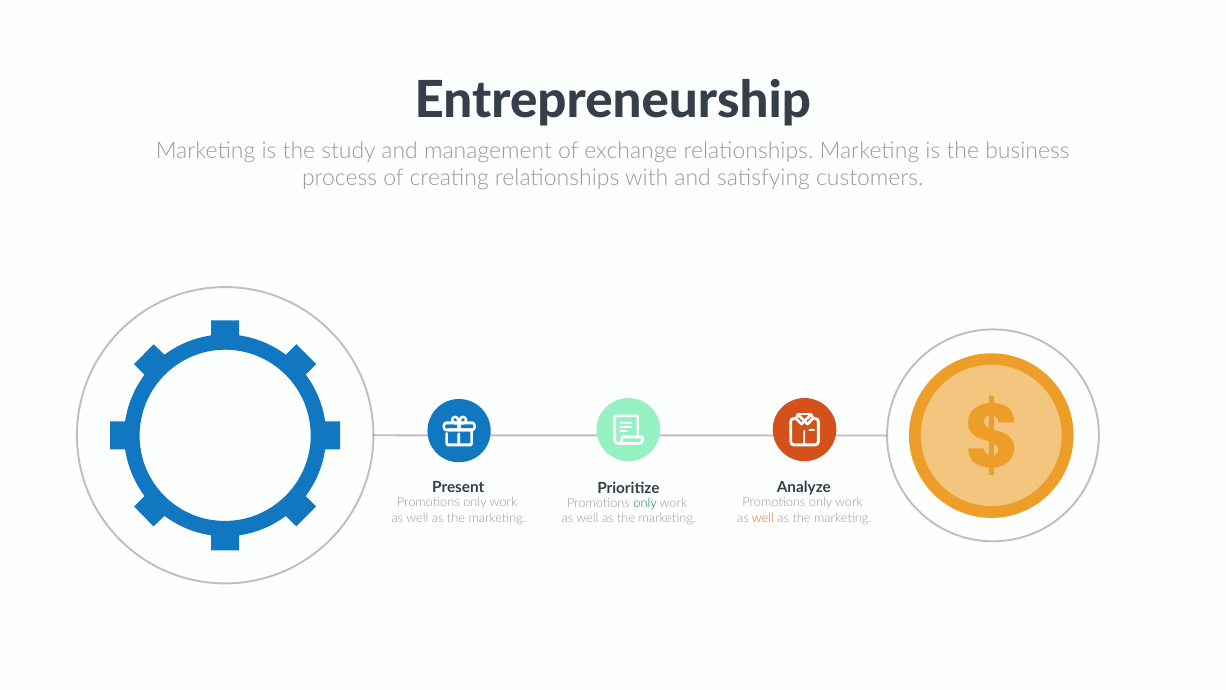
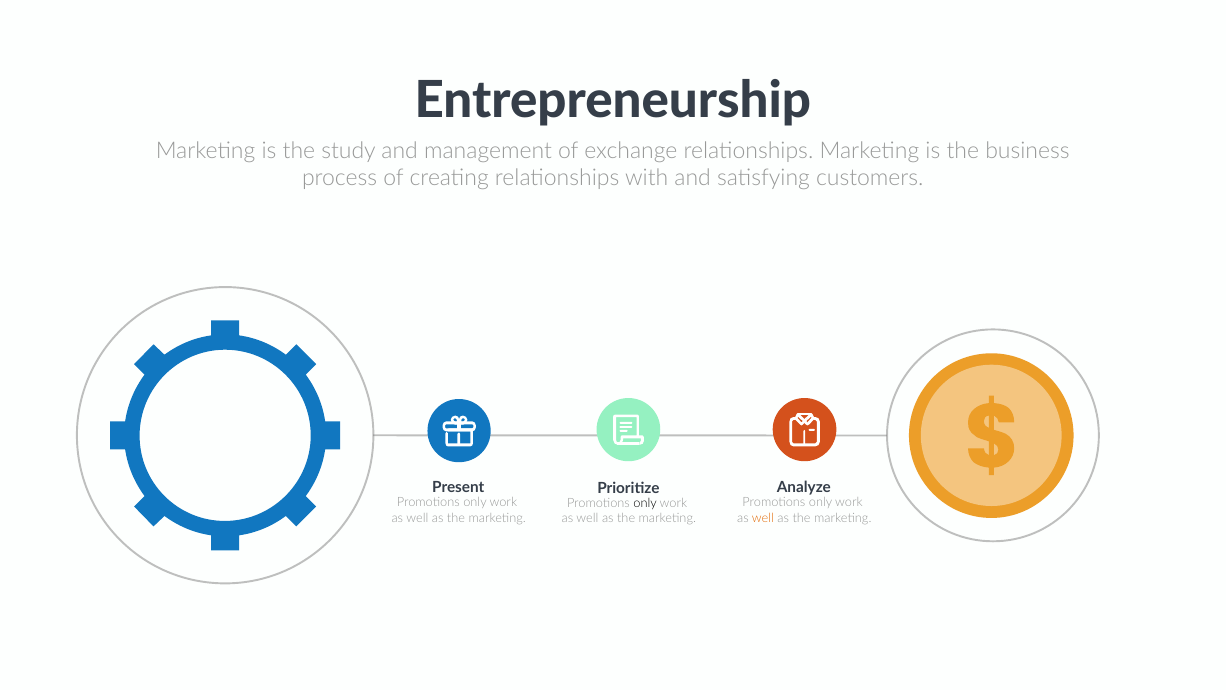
only at (645, 503) colour: green -> black
